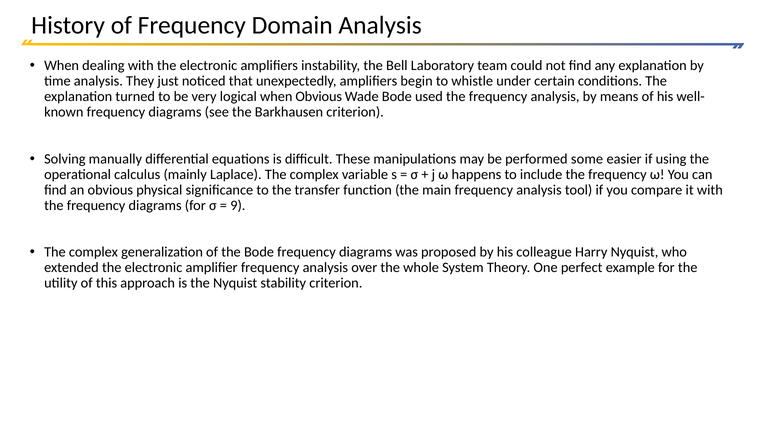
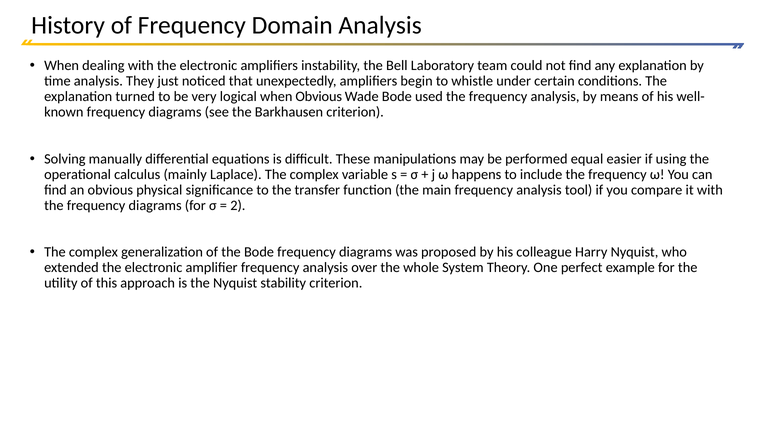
some: some -> equal
9: 9 -> 2
